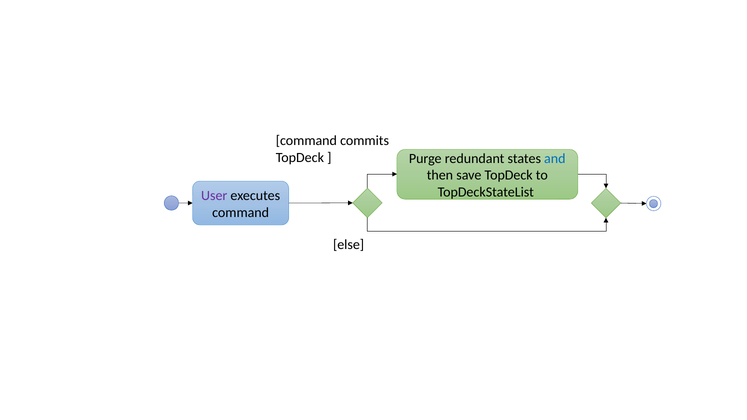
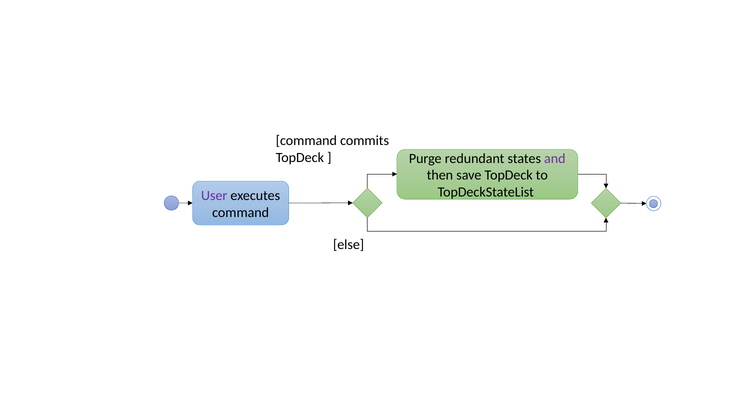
and colour: blue -> purple
